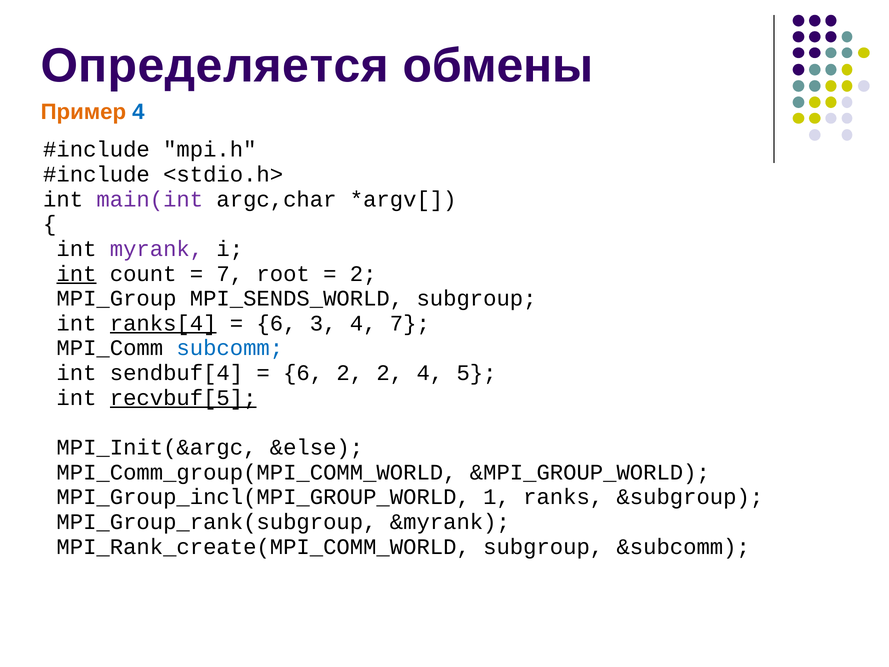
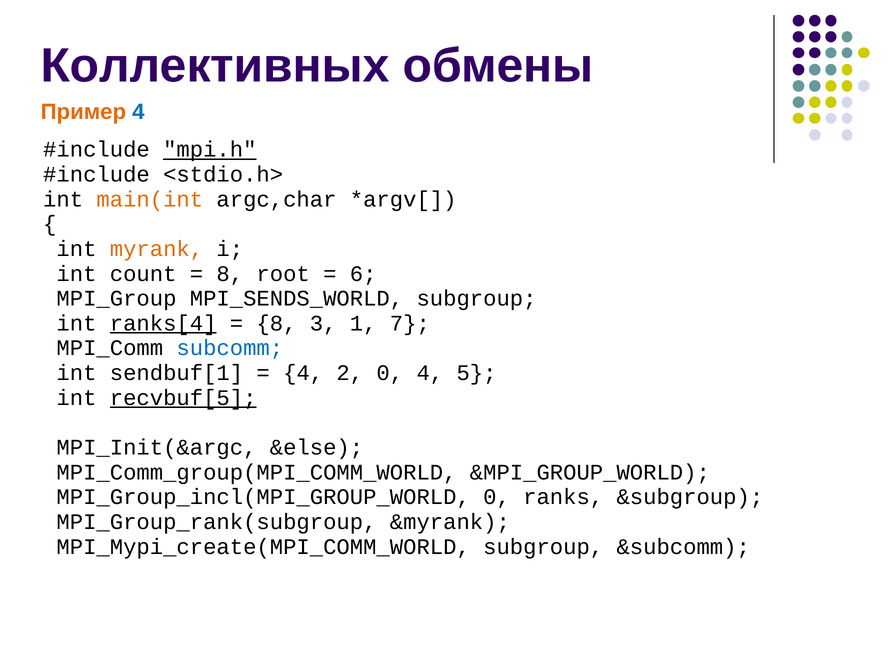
Определяется: Определяется -> Коллективных
mpi.h underline: none -> present
main(int colour: purple -> orange
myrank colour: purple -> orange
int at (76, 274) underline: present -> none
7 at (230, 274): 7 -> 8
2 at (363, 274): 2 -> 6
6 at (276, 323): 6 -> 8
3 4: 4 -> 1
sendbuf[4: sendbuf[4 -> sendbuf[1
6 at (303, 373): 6 -> 4
2 2: 2 -> 0
MPI_Group_incl(MPI_GROUP_WORLD 1: 1 -> 0
MPI_Rank_create(MPI_COMM_WORLD: MPI_Rank_create(MPI_COMM_WORLD -> MPI_Mypi_create(MPI_COMM_WORLD
